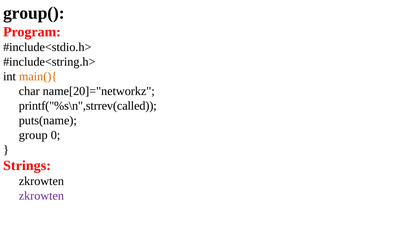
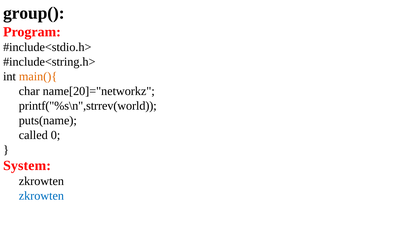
printf("%s\n",strrev(called: printf("%s\n",strrev(called -> printf("%s\n",strrev(world
group: group -> called
Strings: Strings -> System
zkrowten at (41, 196) colour: purple -> blue
